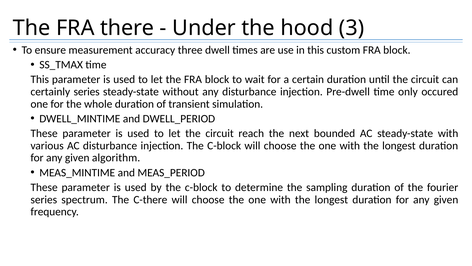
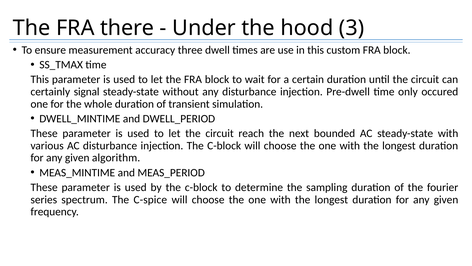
certainly series: series -> signal
C-there: C-there -> C-spice
